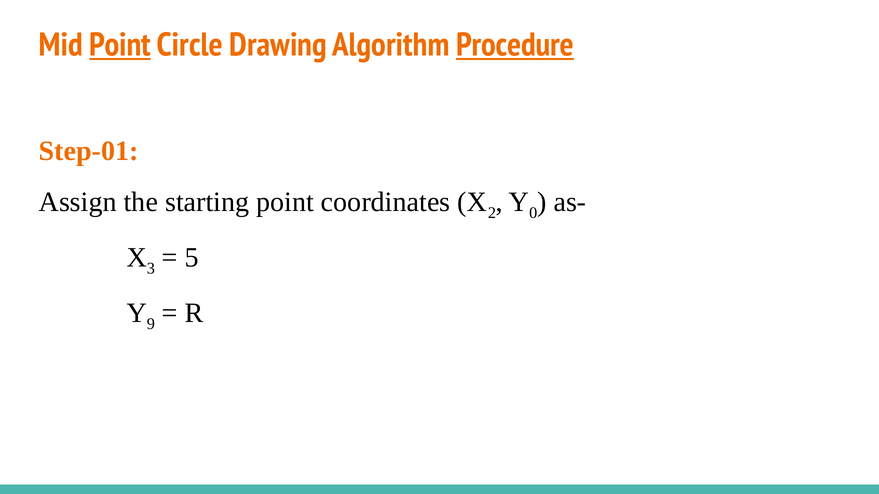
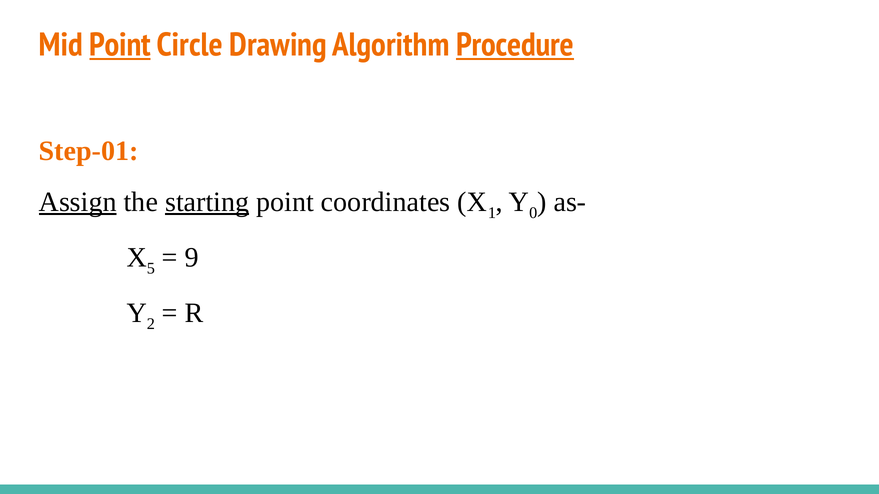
Assign underline: none -> present
starting underline: none -> present
2: 2 -> 1
3: 3 -> 5
5: 5 -> 9
9: 9 -> 2
